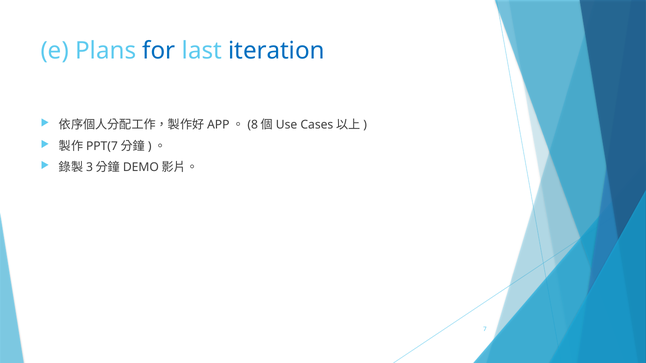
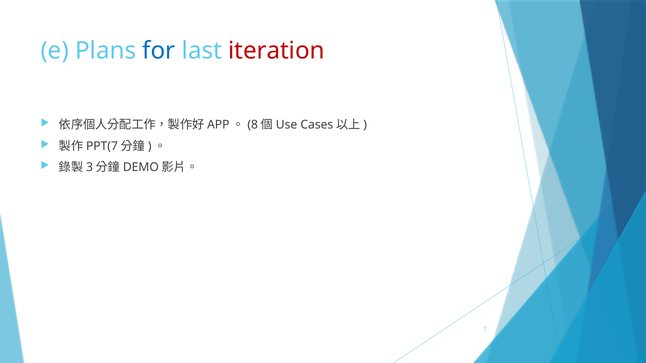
iteration colour: blue -> red
